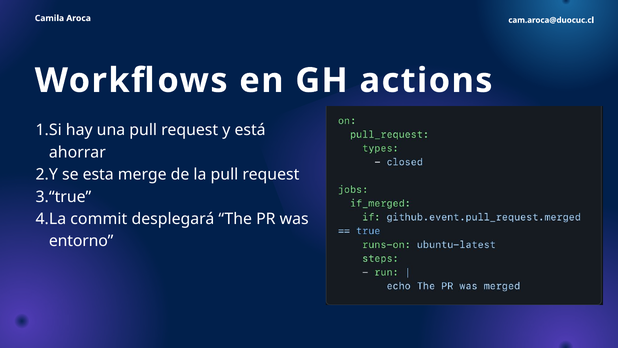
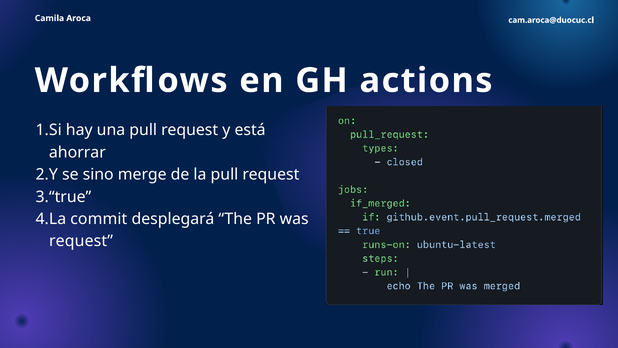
esta: esta -> sino
entorno at (81, 241): entorno -> request
